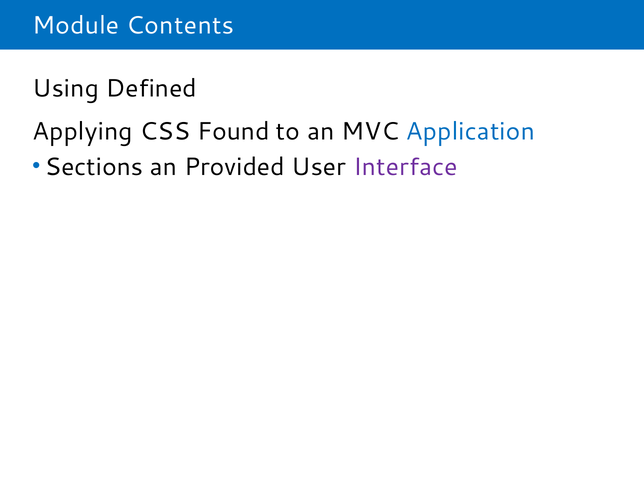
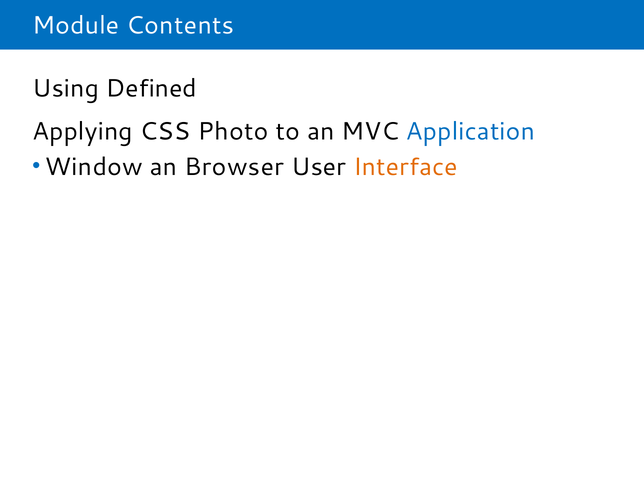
Found: Found -> Photo
Sections: Sections -> Window
Provided: Provided -> Browser
Interface colour: purple -> orange
